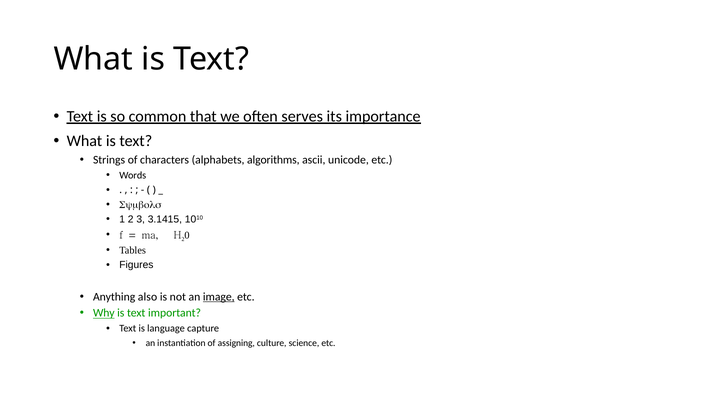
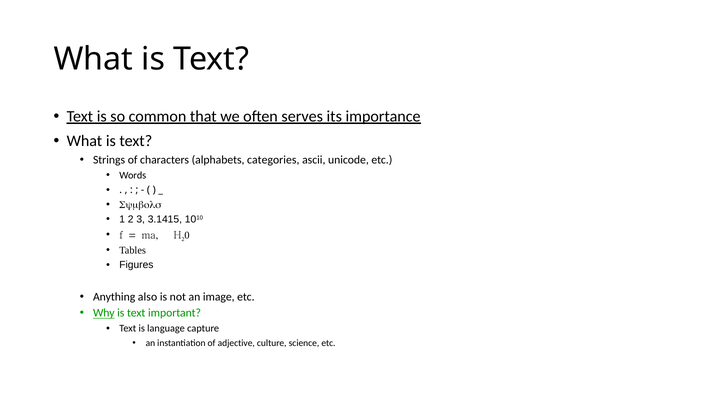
algorithms: algorithms -> categories
image underline: present -> none
assigning: assigning -> adjective
